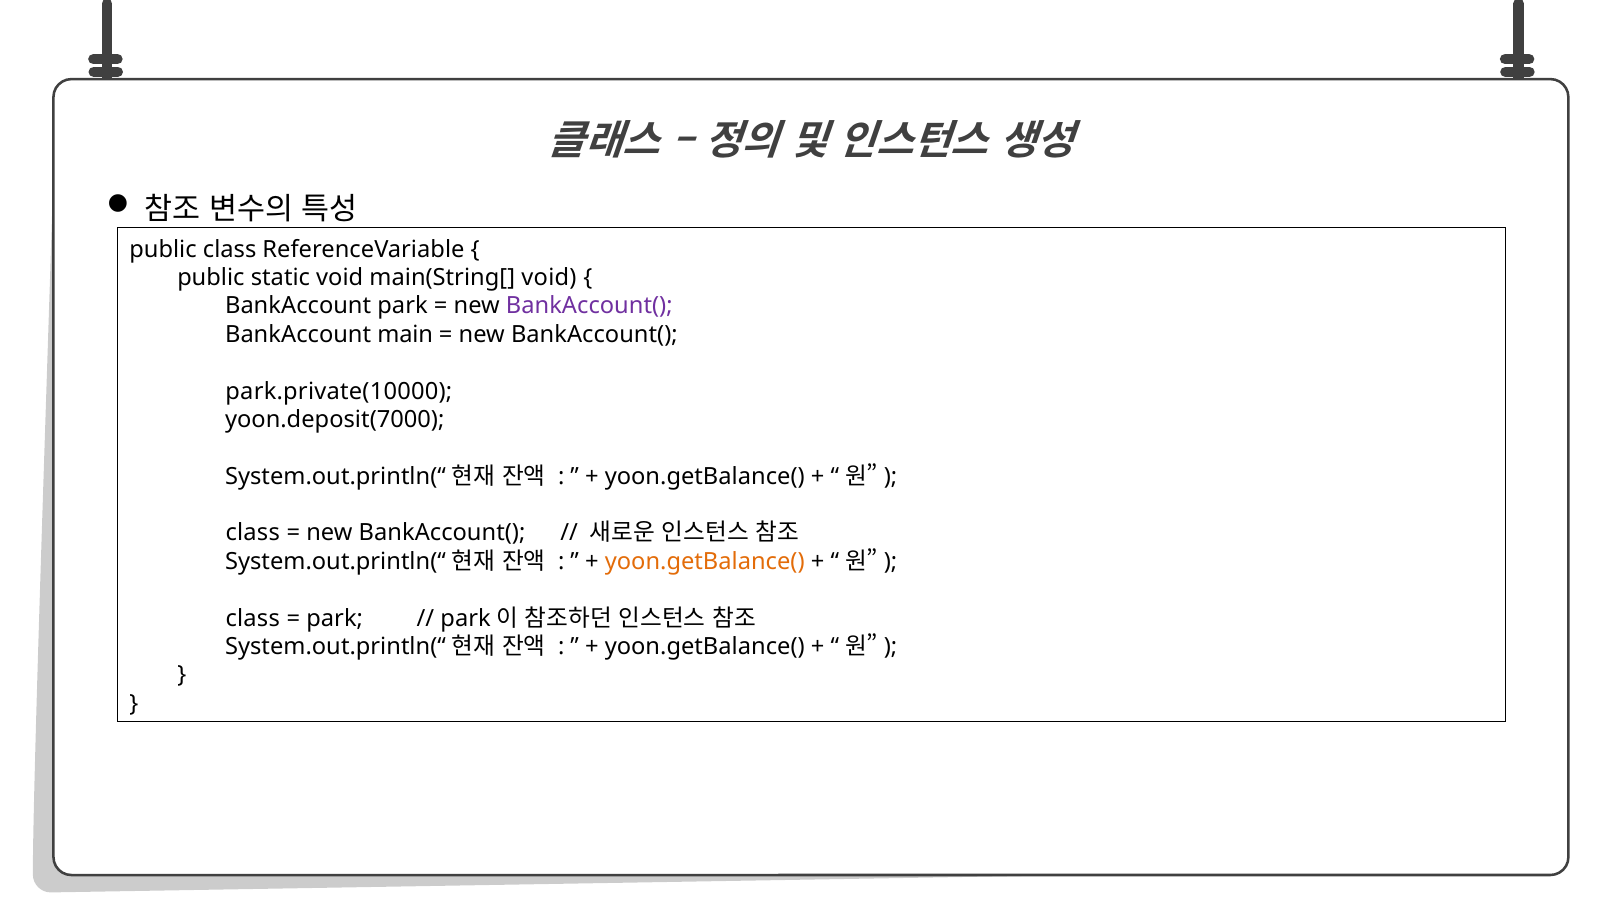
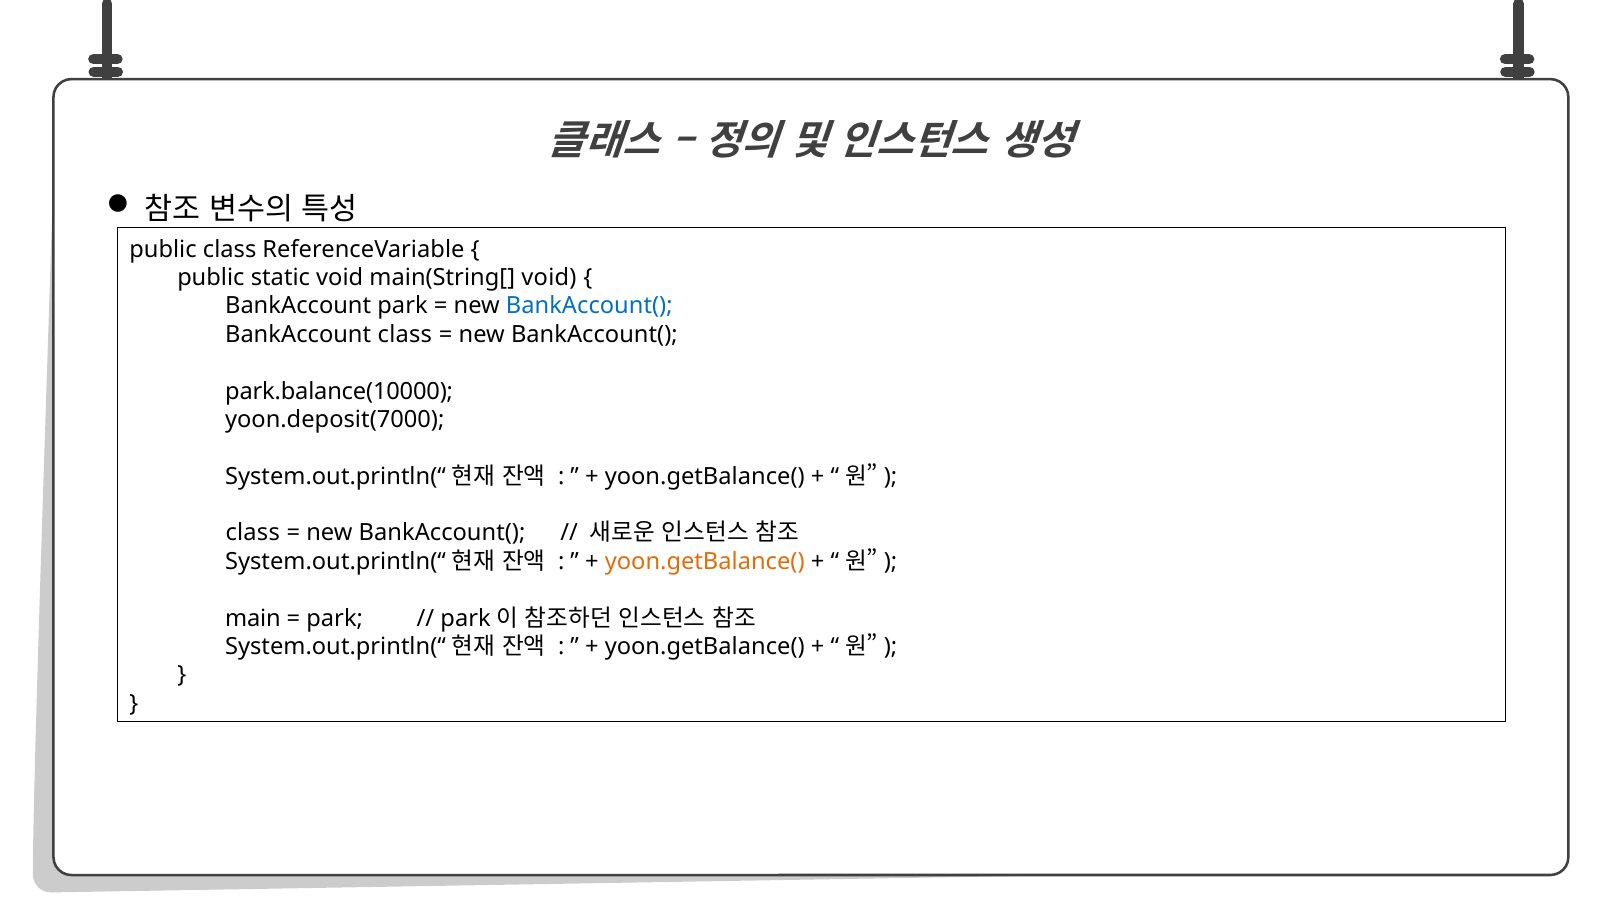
BankAccount( at (589, 306) colour: purple -> blue
BankAccount main: main -> class
park.private(10000: park.private(10000 -> park.balance(10000
class at (253, 619): class -> main
